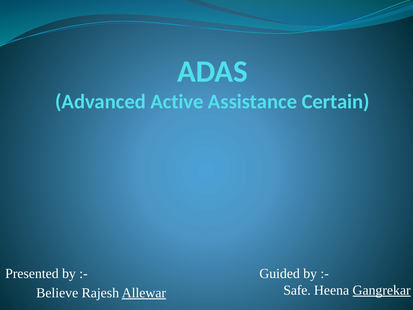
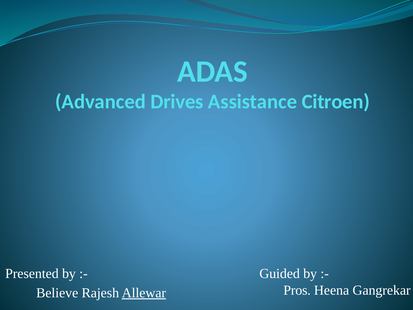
Active: Active -> Drives
Certain: Certain -> Citroen
Safe: Safe -> Pros
Gangrekar underline: present -> none
